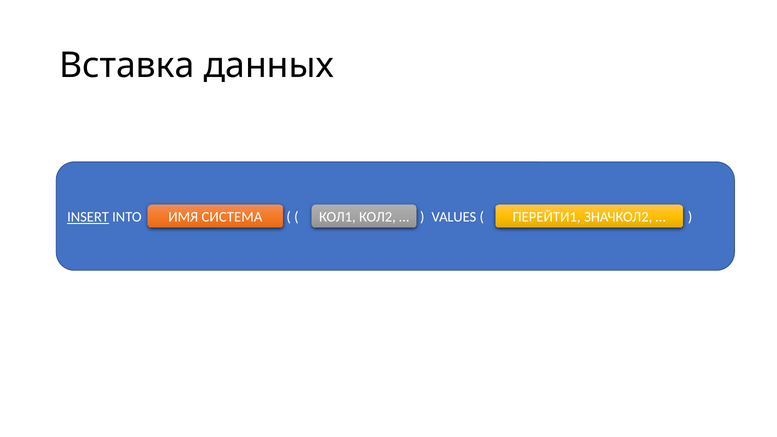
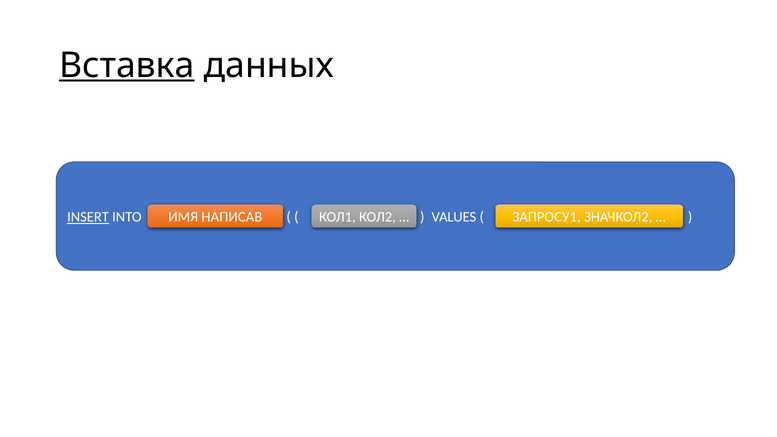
Вставка underline: none -> present
СИСТЕМА: СИСТЕМА -> НАПИСАВ
ПЕРЕЙТИ1: ПЕРЕЙТИ1 -> ЗАПРОСУ1
